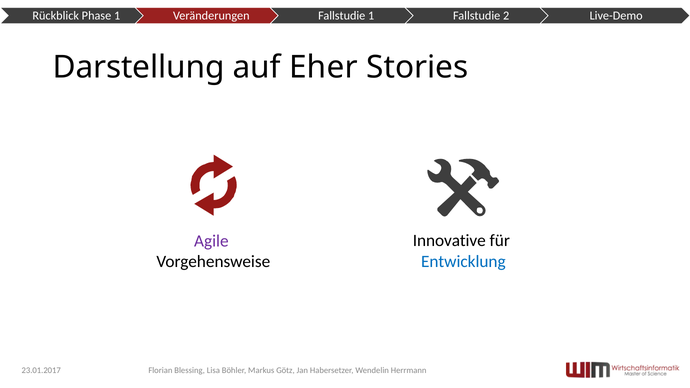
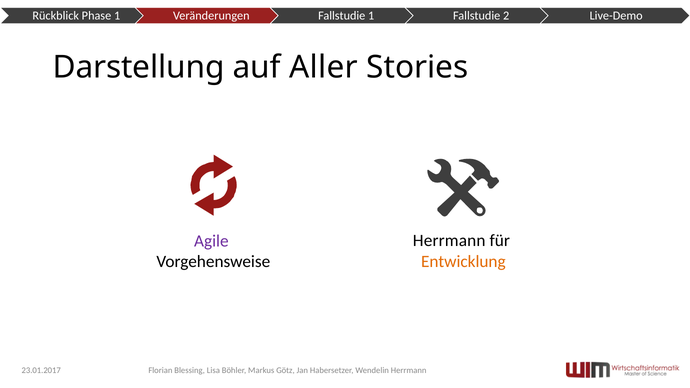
Eher: Eher -> Aller
Innovative at (449, 241): Innovative -> Herrmann
Entwicklung colour: blue -> orange
